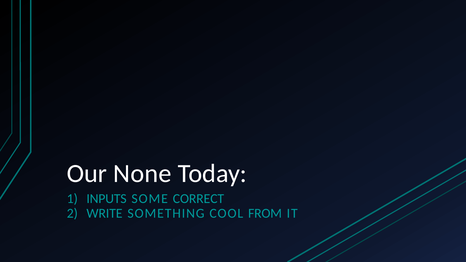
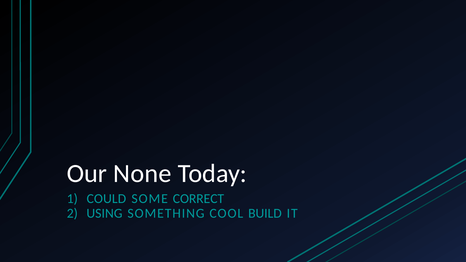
INPUTS: INPUTS -> COULD
WRITE: WRITE -> USING
FROM: FROM -> BUILD
